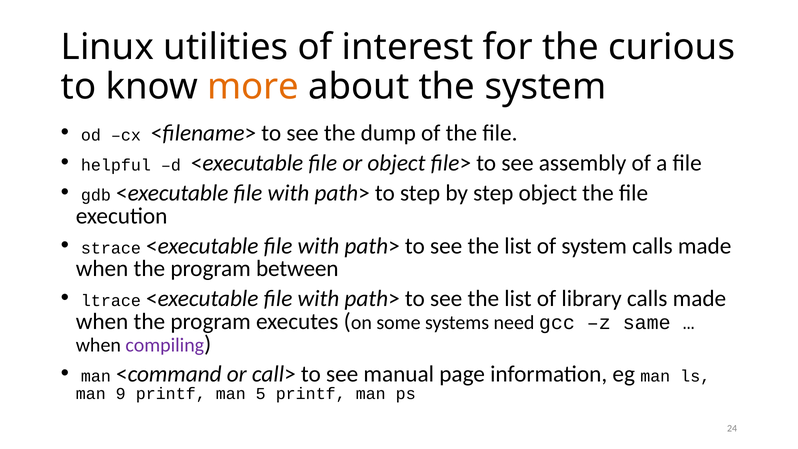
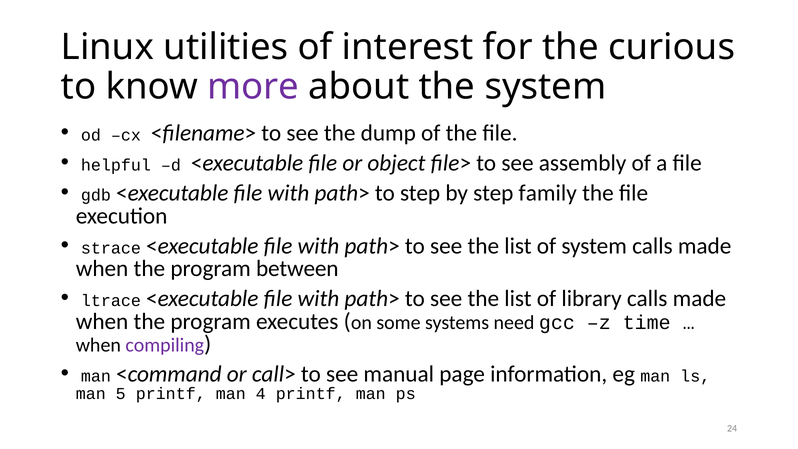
more colour: orange -> purple
step object: object -> family
same: same -> time
9: 9 -> 5
5: 5 -> 4
